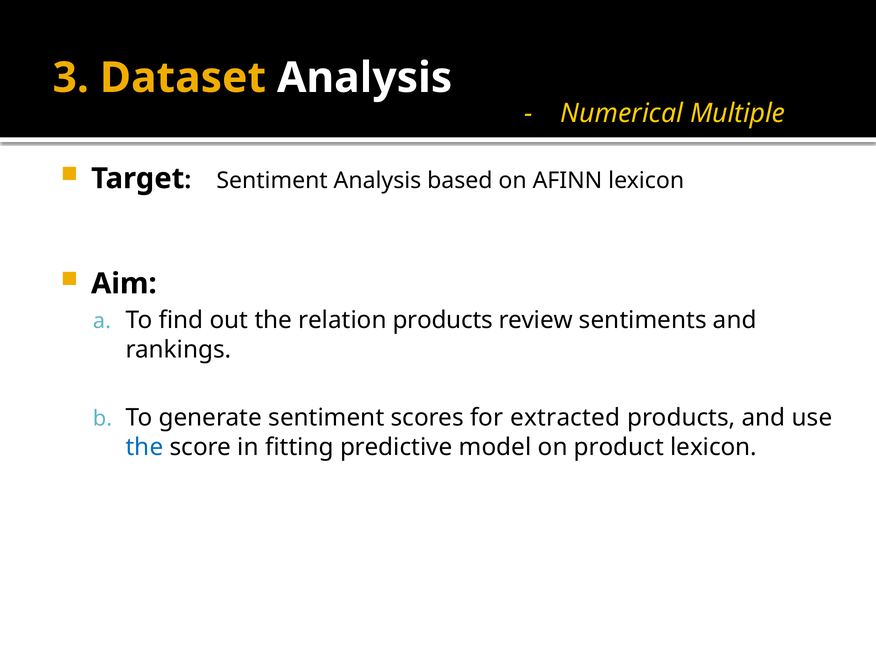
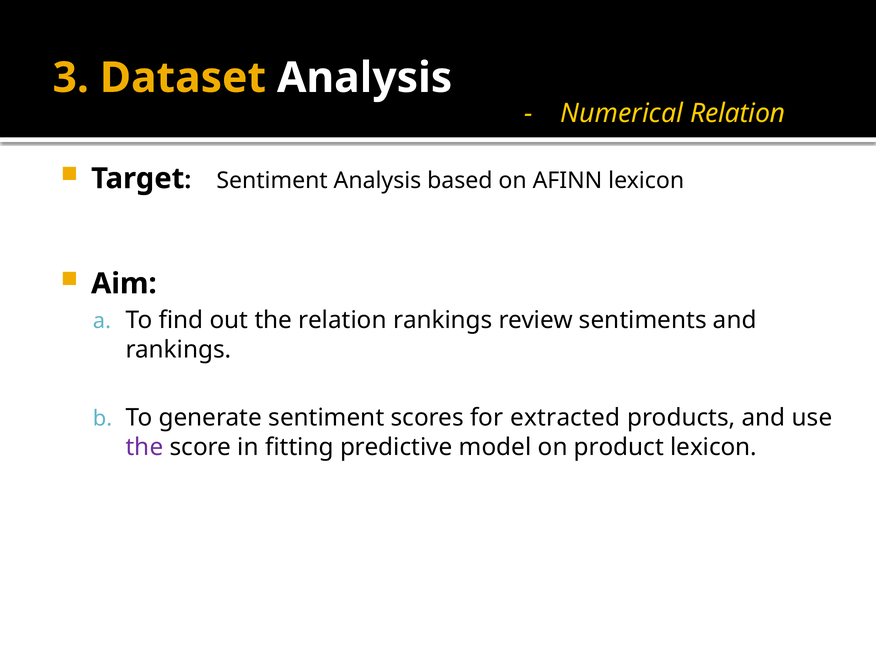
Numerical Multiple: Multiple -> Relation
relation products: products -> rankings
the at (144, 447) colour: blue -> purple
